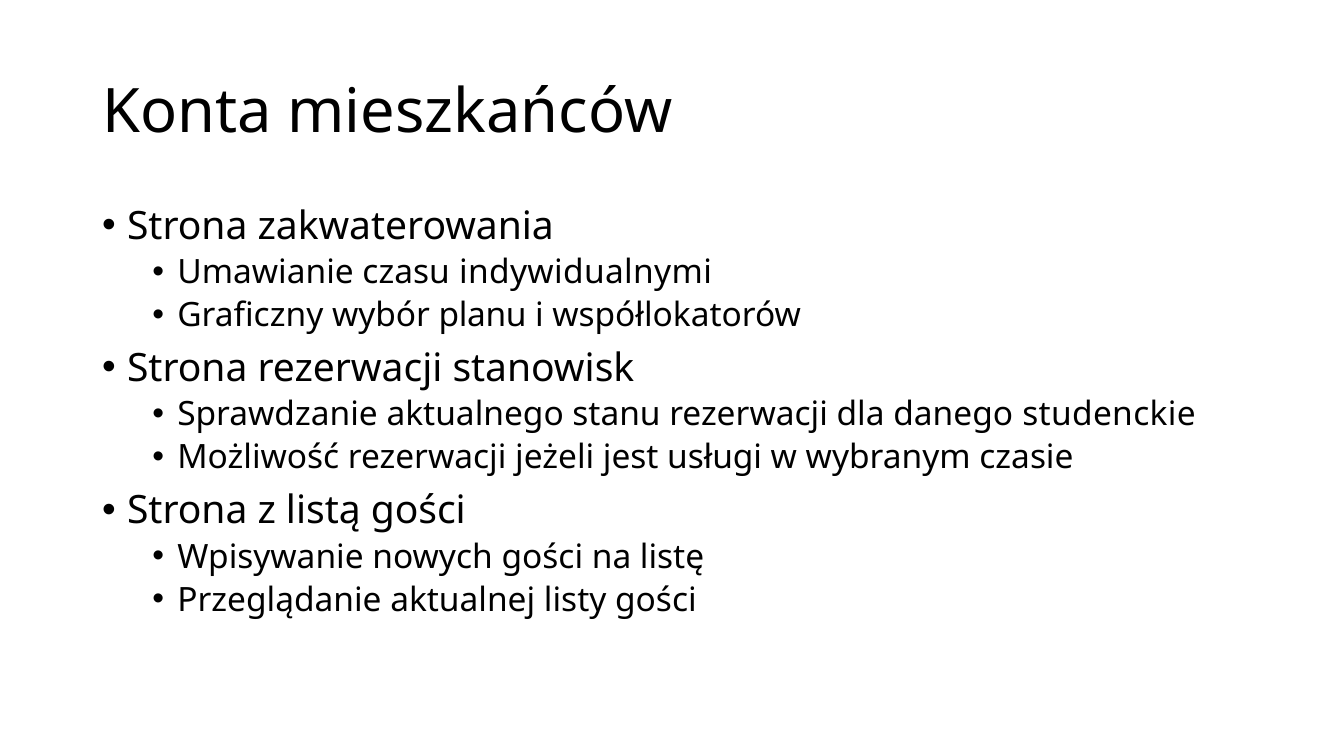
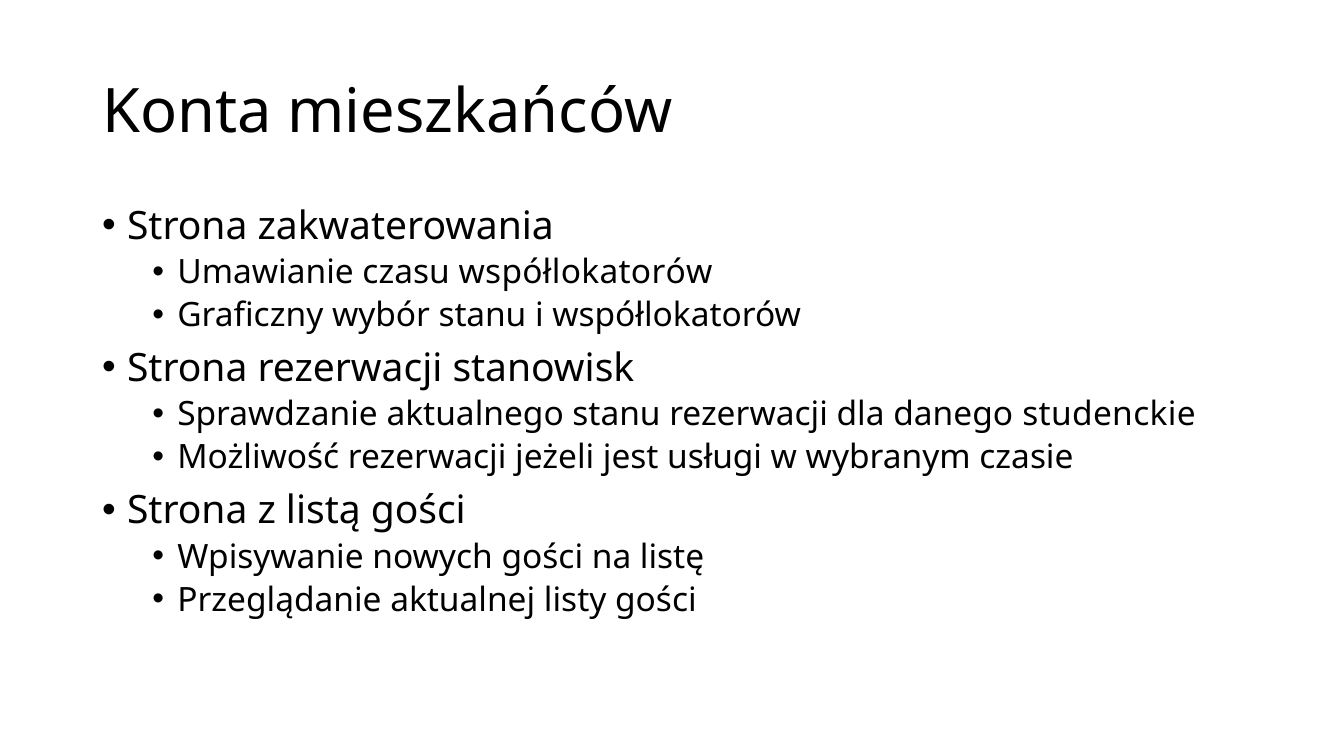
czasu indywidualnymi: indywidualnymi -> współlokatorów
wybór planu: planu -> stanu
